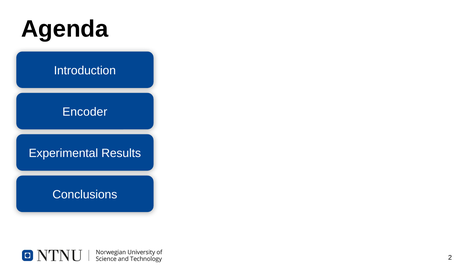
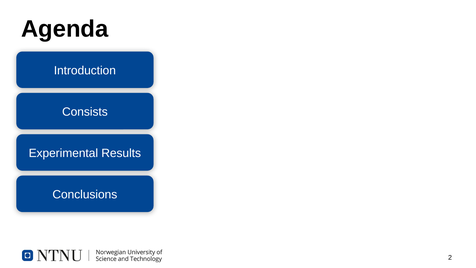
Encoder: Encoder -> Consists
